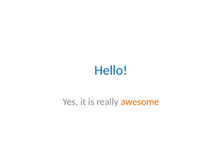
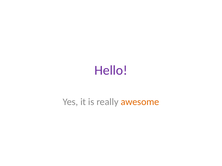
Hello colour: blue -> purple
